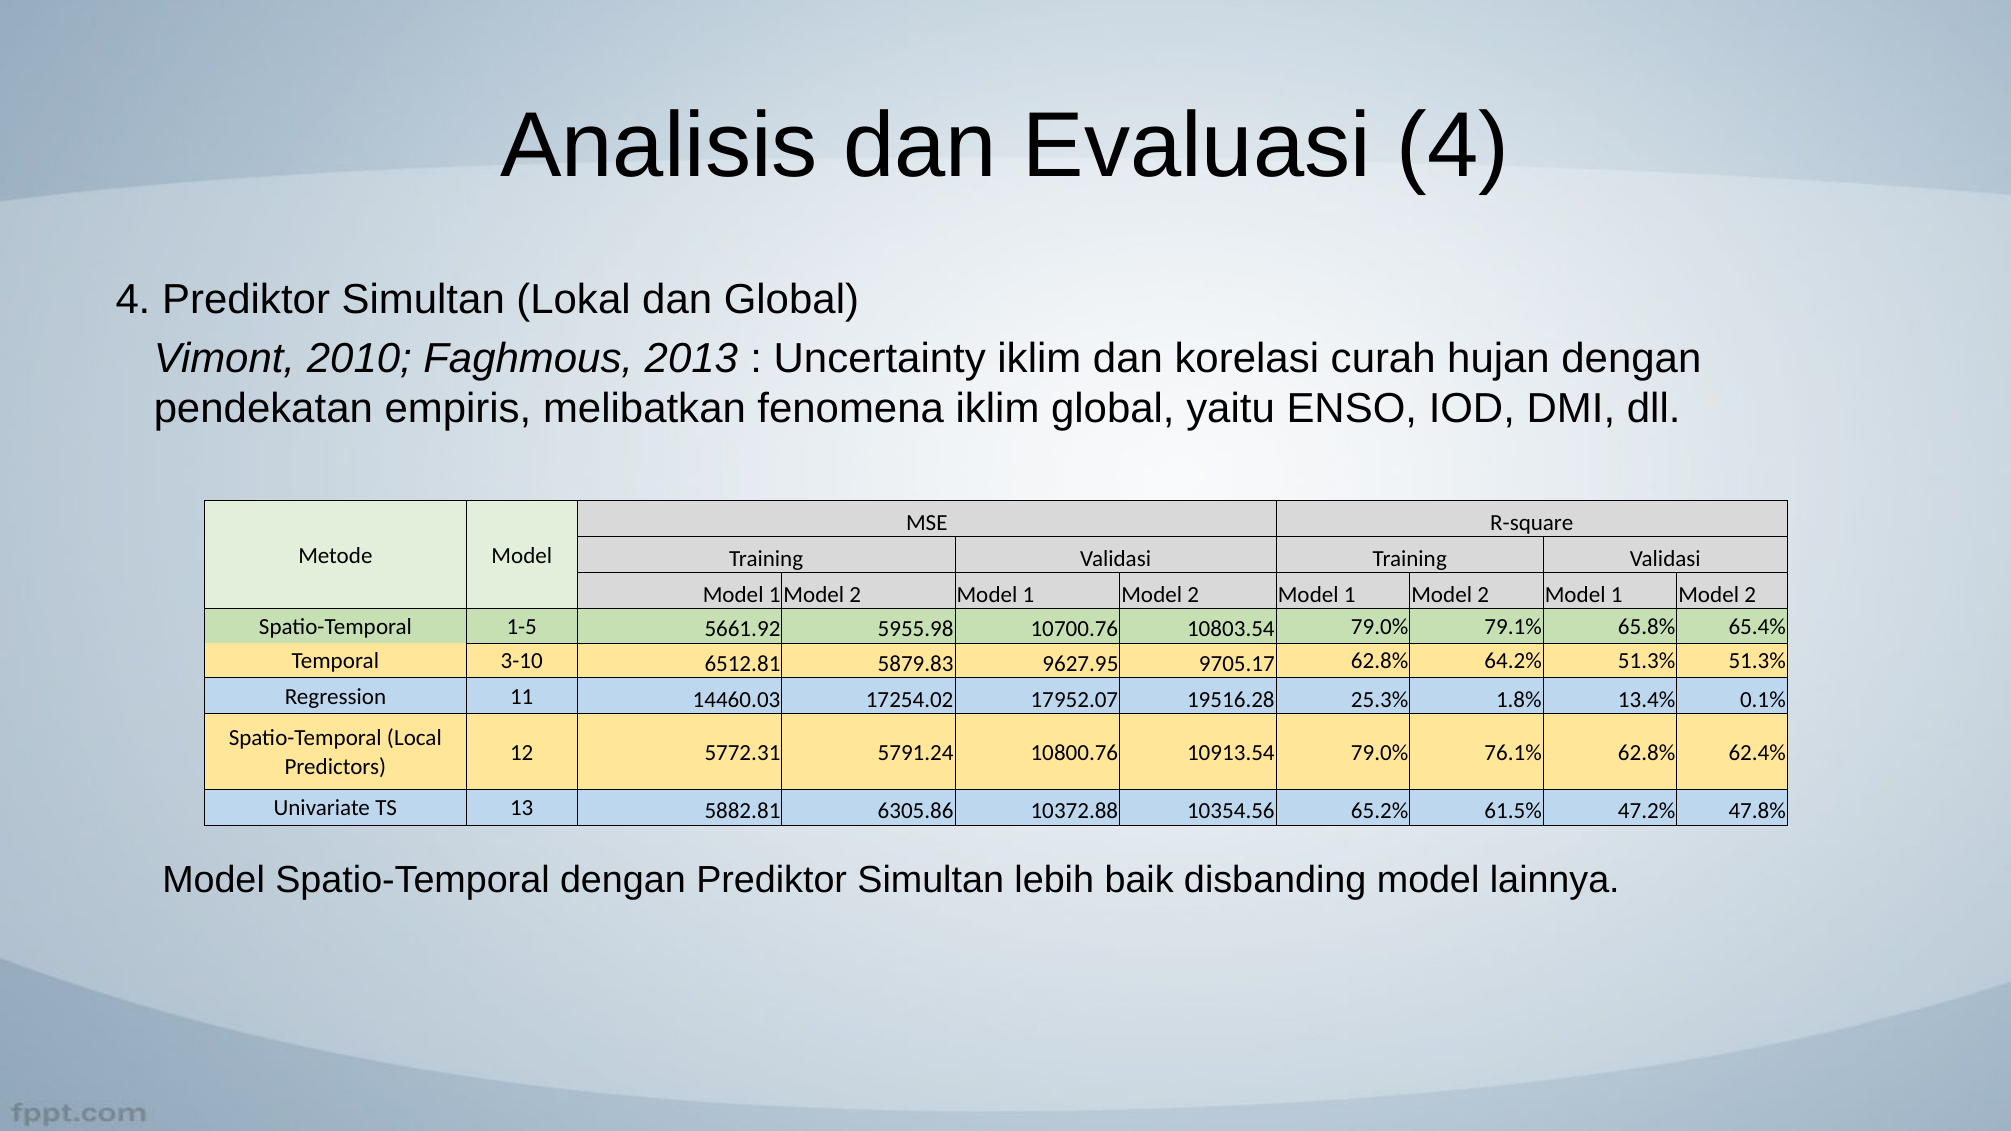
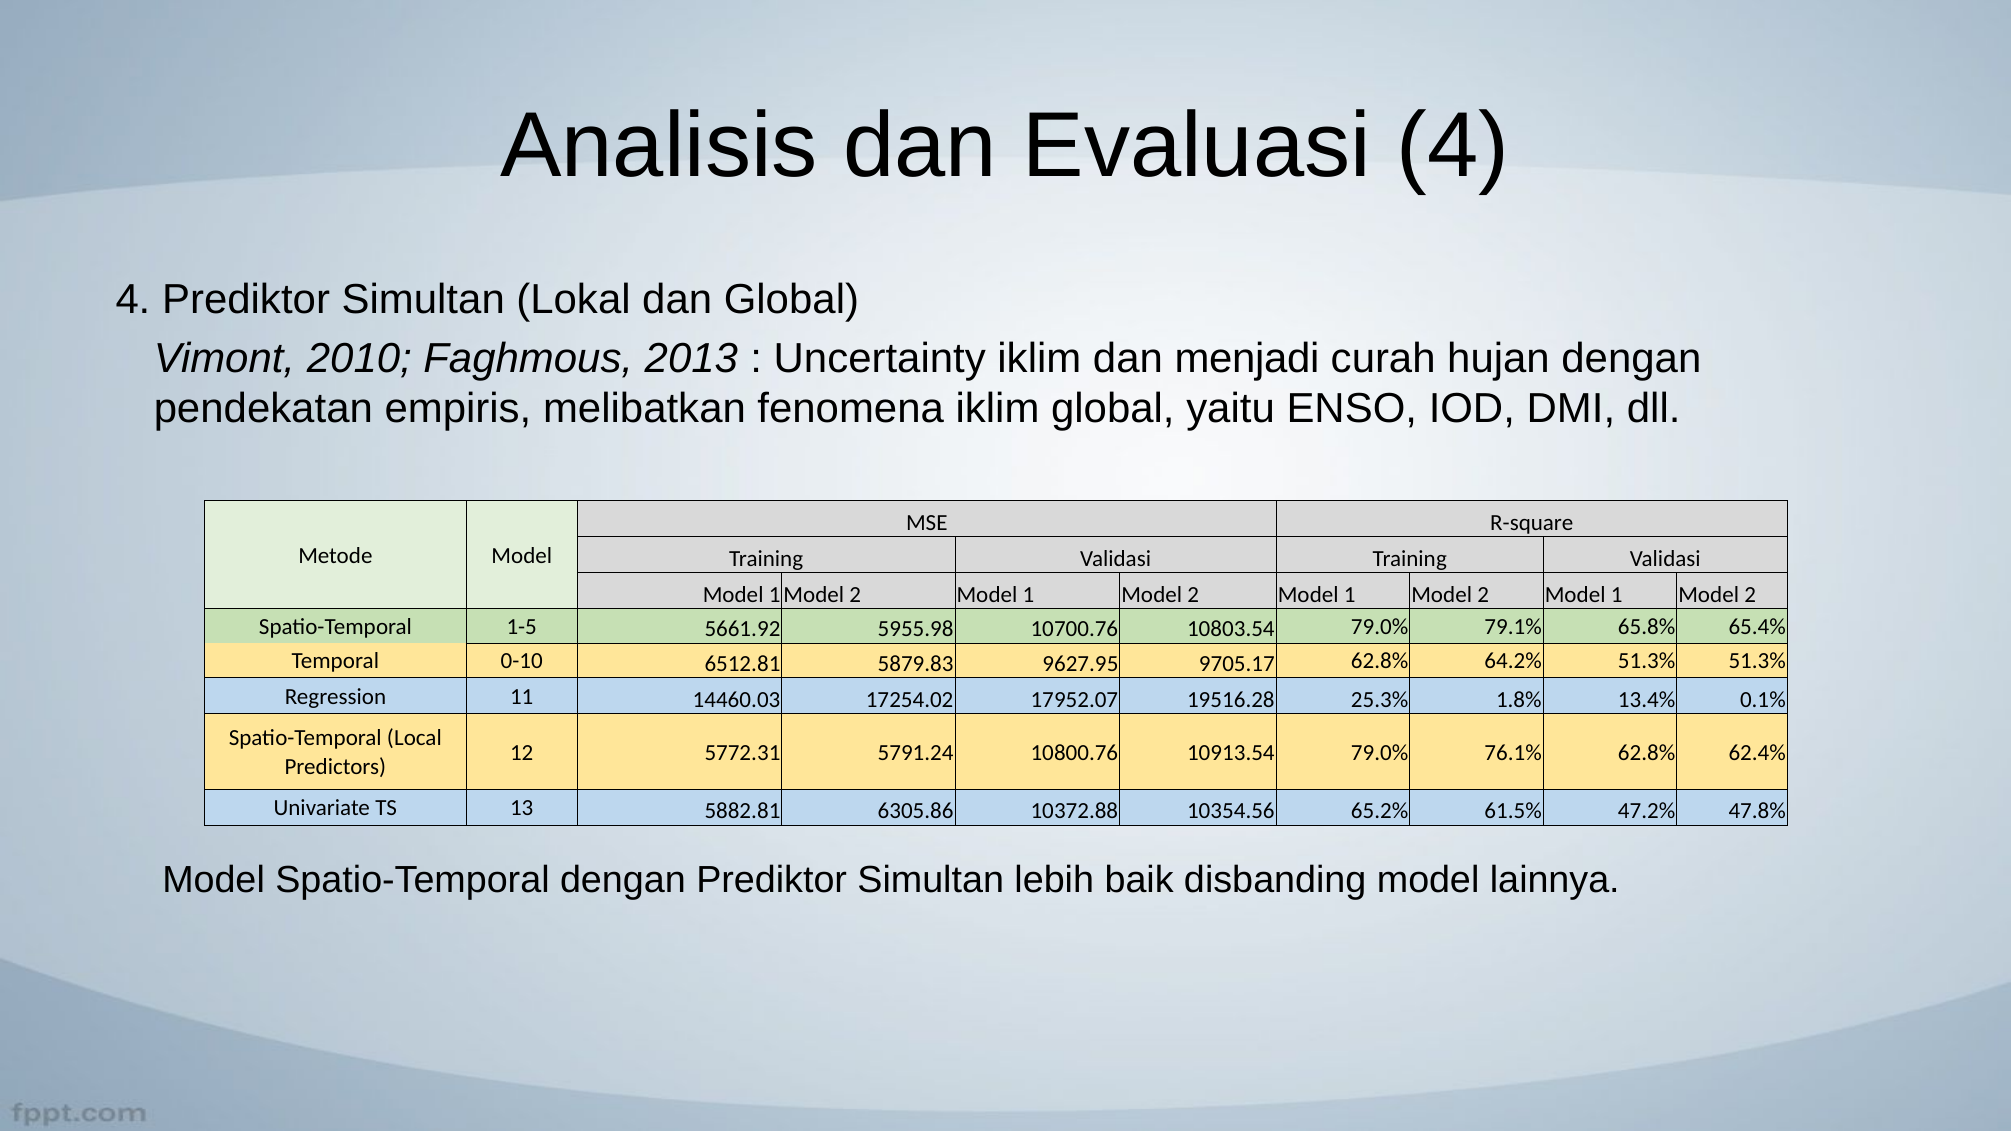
korelasi: korelasi -> menjadi
3-10: 3-10 -> 0-10
